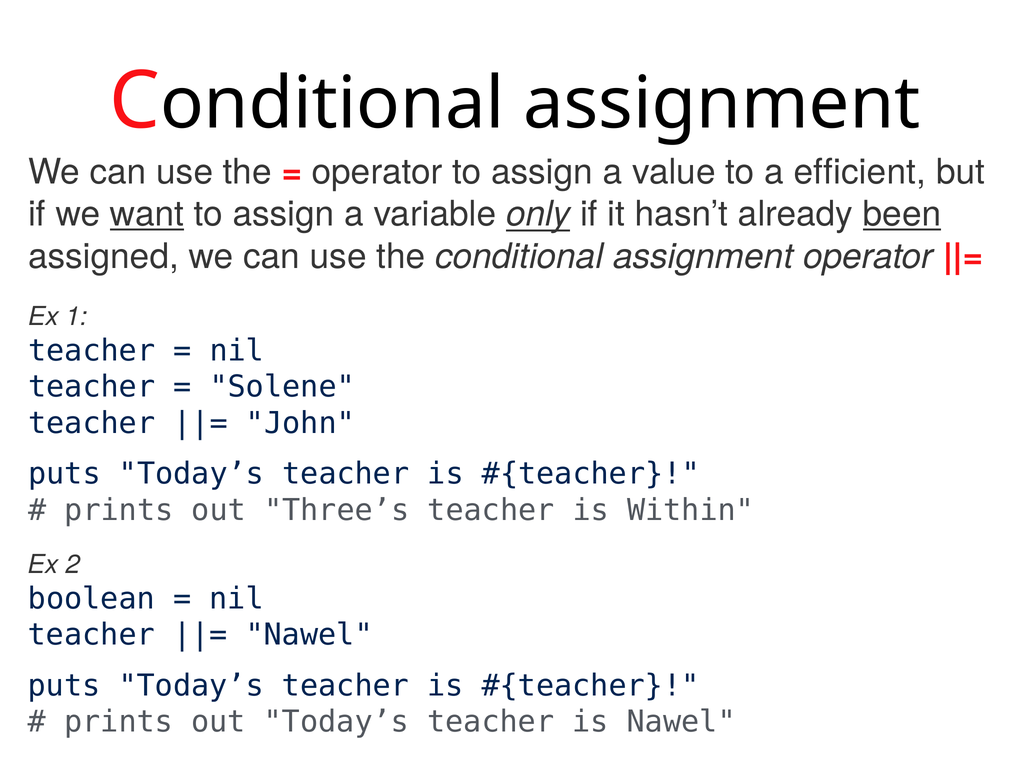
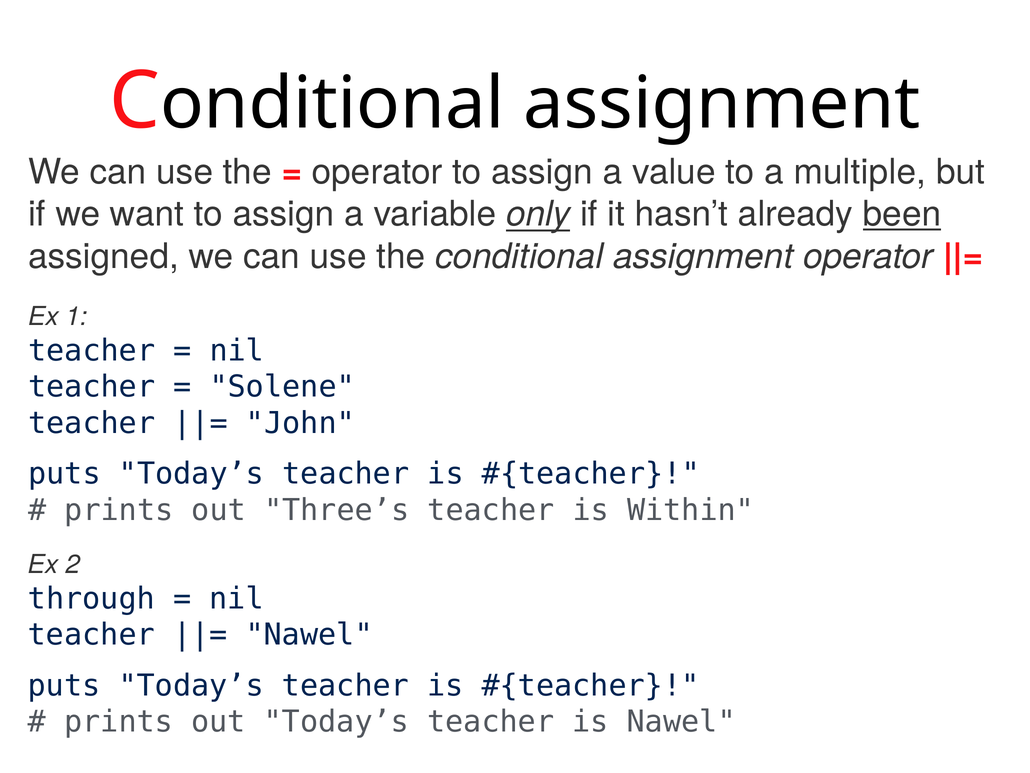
efficient: efficient -> multiple
want underline: present -> none
boolean: boolean -> through
